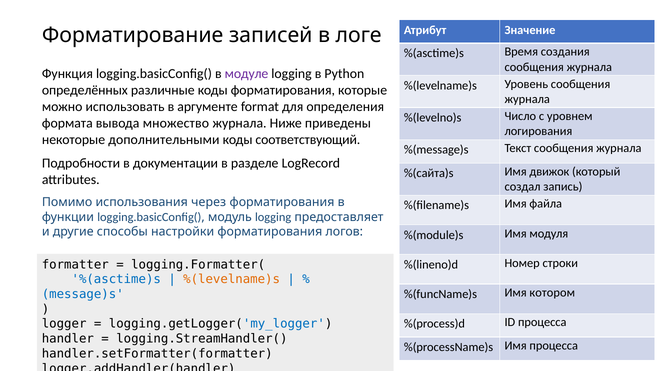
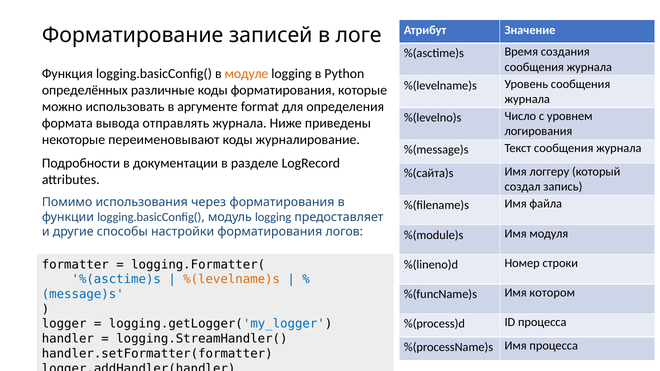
модуле colour: purple -> orange
множество: множество -> отправлять
дополнительными: дополнительными -> переименовывают
соответствующий: соответствующий -> журналирование
движок: движок -> логгеру
